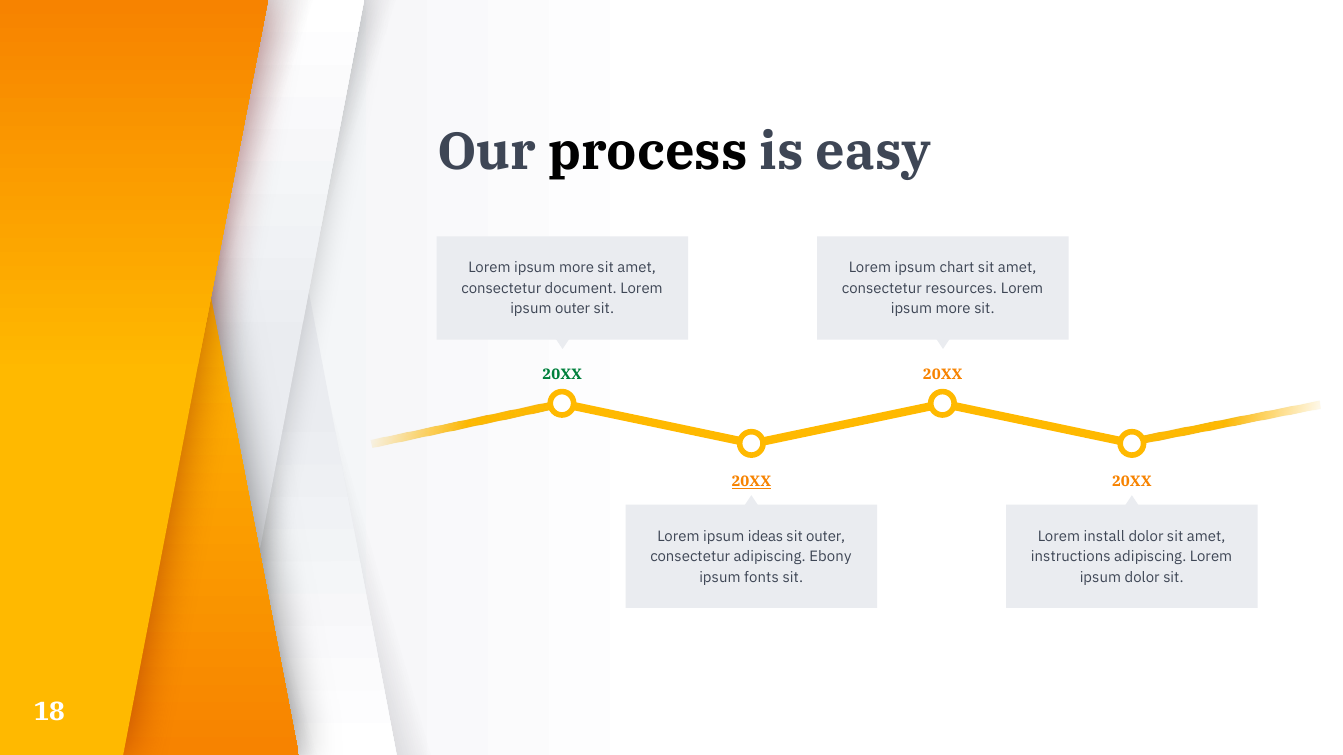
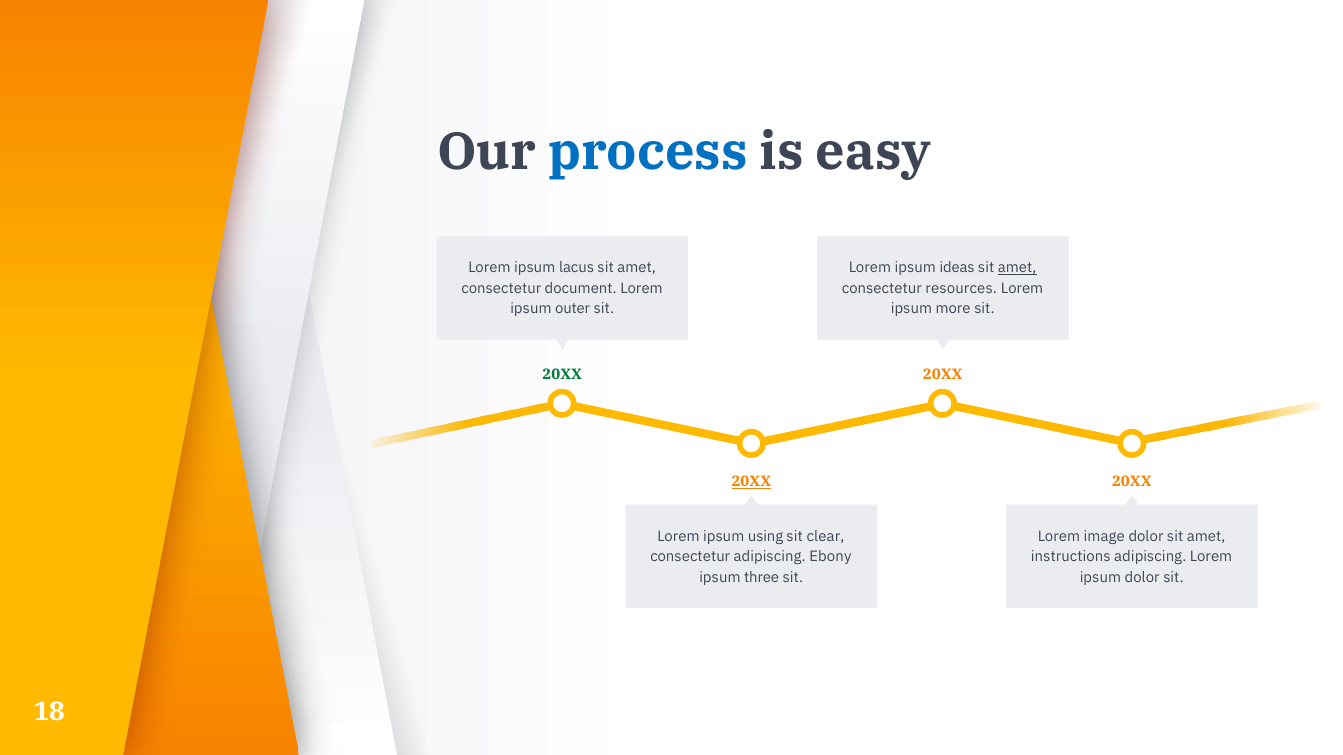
process colour: black -> blue
more at (577, 268): more -> lacus
chart: chart -> ideas
amet at (1017, 268) underline: none -> present
ideas: ideas -> using
sit outer: outer -> clear
install: install -> image
fonts: fonts -> three
